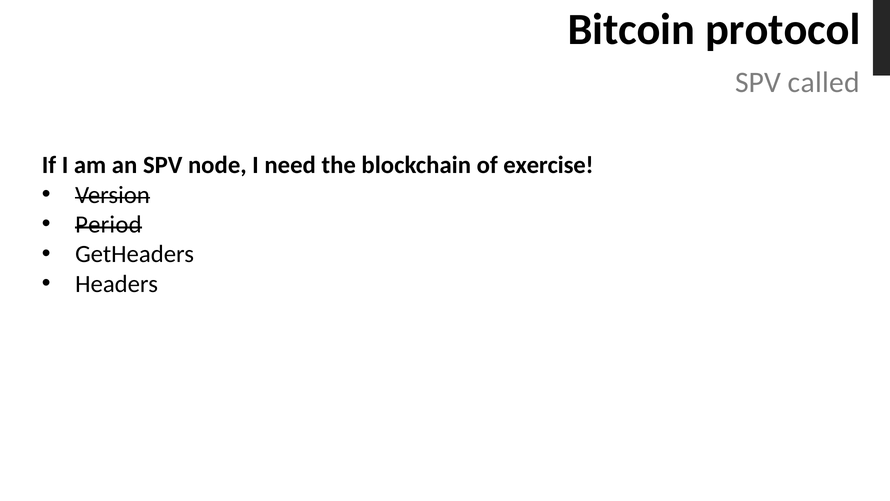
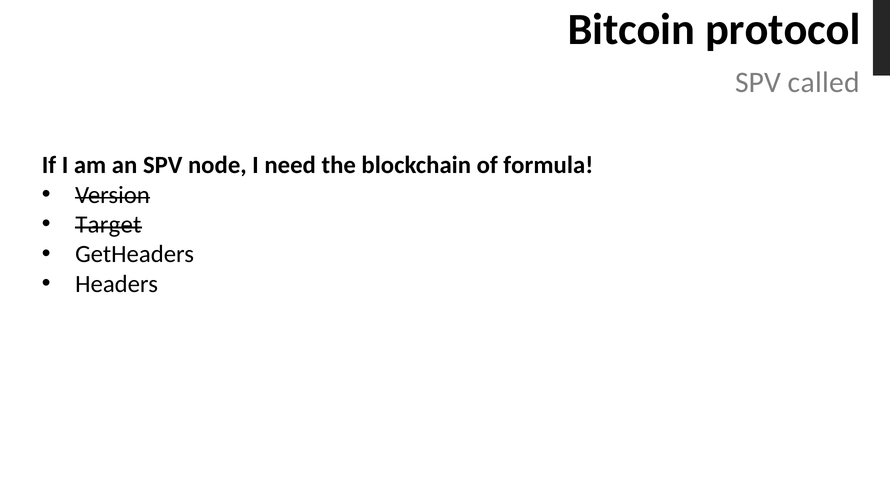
exercise: exercise -> formula
Period: Period -> Target
